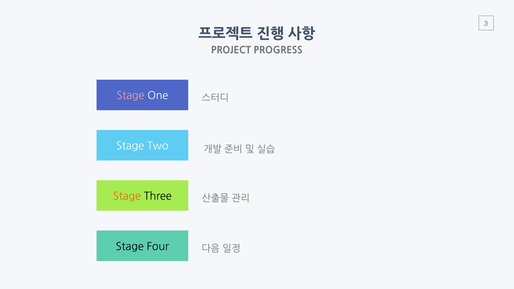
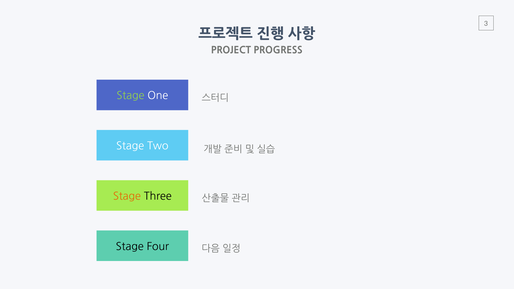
Stage at (131, 96) colour: pink -> light green
